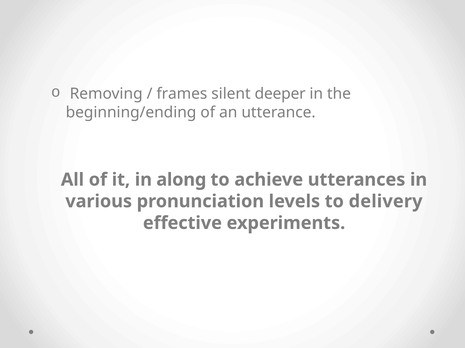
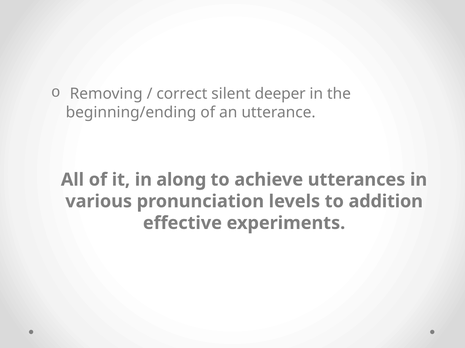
frames: frames -> correct
delivery: delivery -> addition
